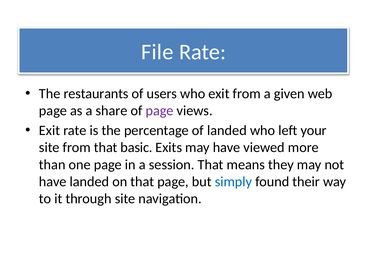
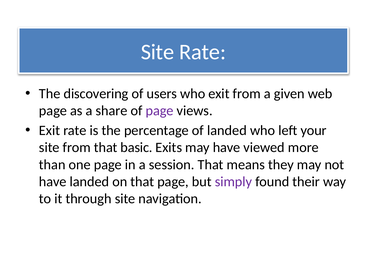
File at (157, 52): File -> Site
restaurants: restaurants -> discovering
simply colour: blue -> purple
